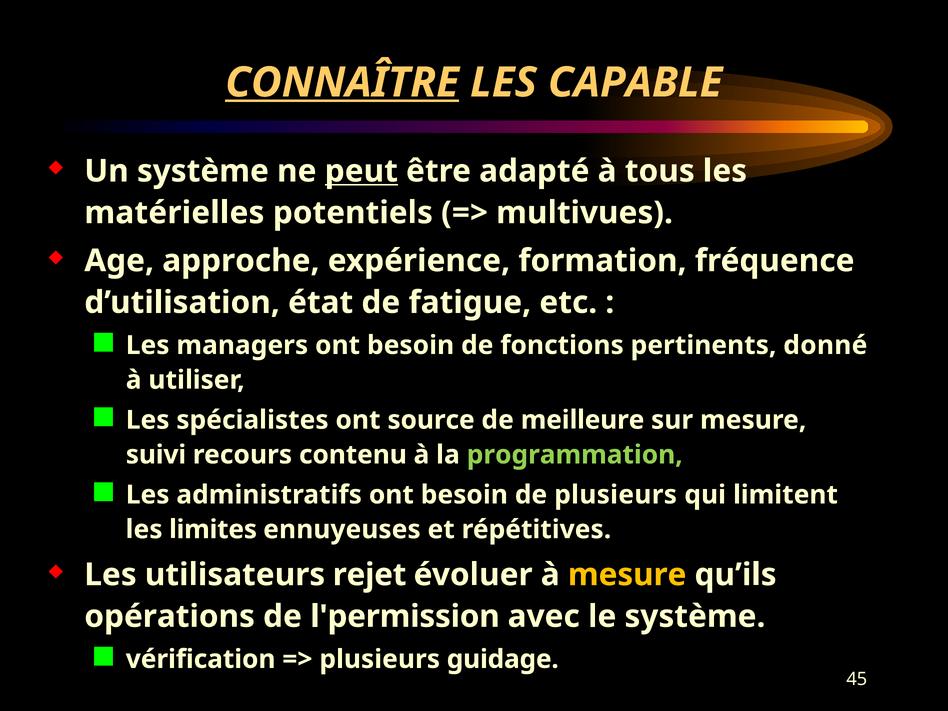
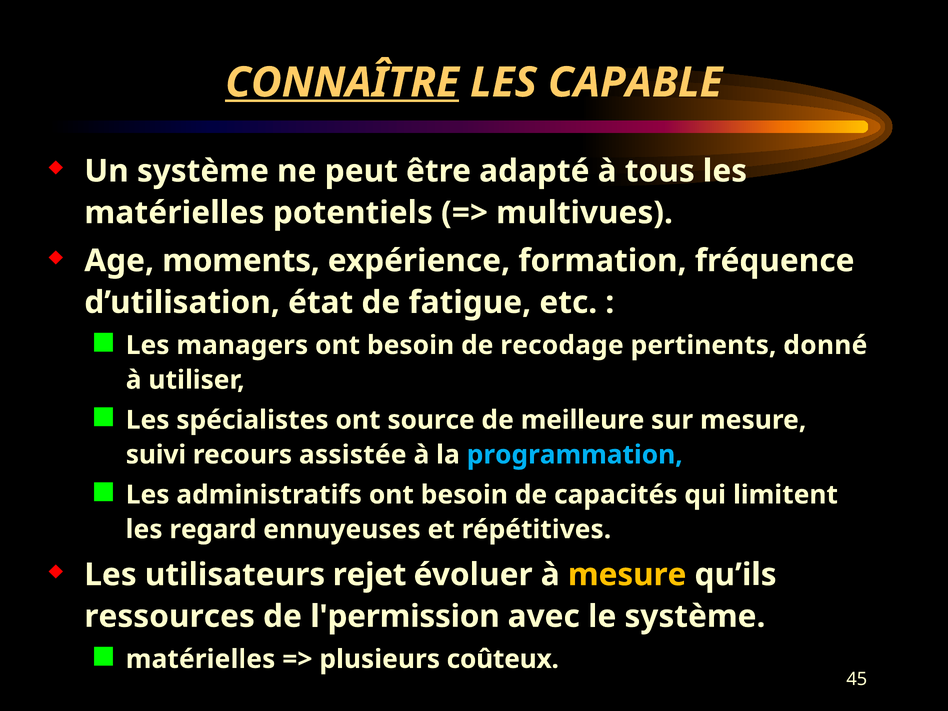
peut underline: present -> none
approche: approche -> moments
fonctions: fonctions -> recodage
contenu: contenu -> assistée
programmation colour: light green -> light blue
de plusieurs: plusieurs -> capacités
limites: limites -> regard
opérations: opérations -> ressources
vérification at (201, 659): vérification -> matérielles
guidage: guidage -> coûteux
